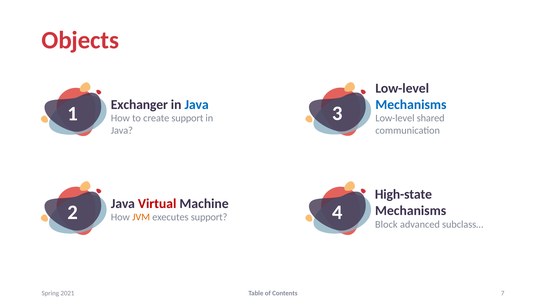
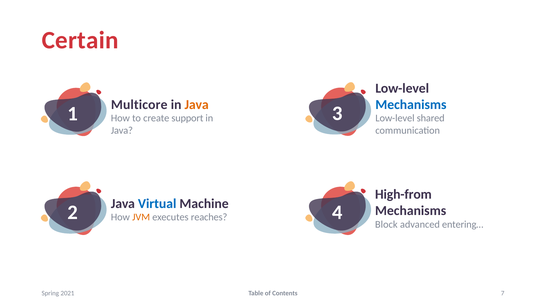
Objects: Objects -> Certain
Exchanger: Exchanger -> Multicore
Java at (197, 105) colour: blue -> orange
High-state: High-state -> High-from
Virtual colour: red -> blue
executes support: support -> reaches
subclass…: subclass… -> entering…
